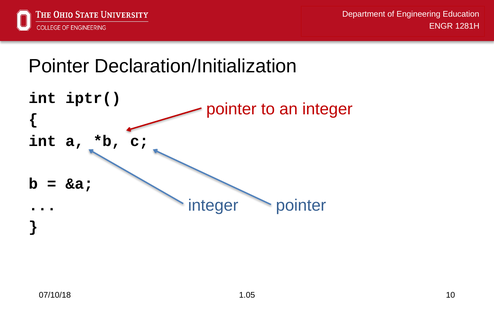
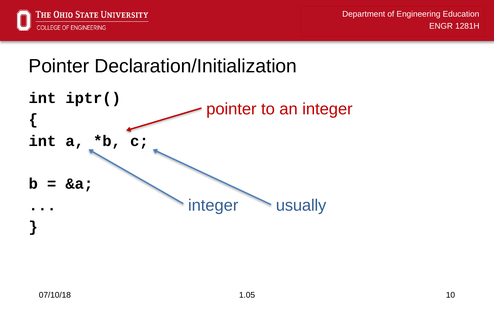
integer pointer: pointer -> usually
